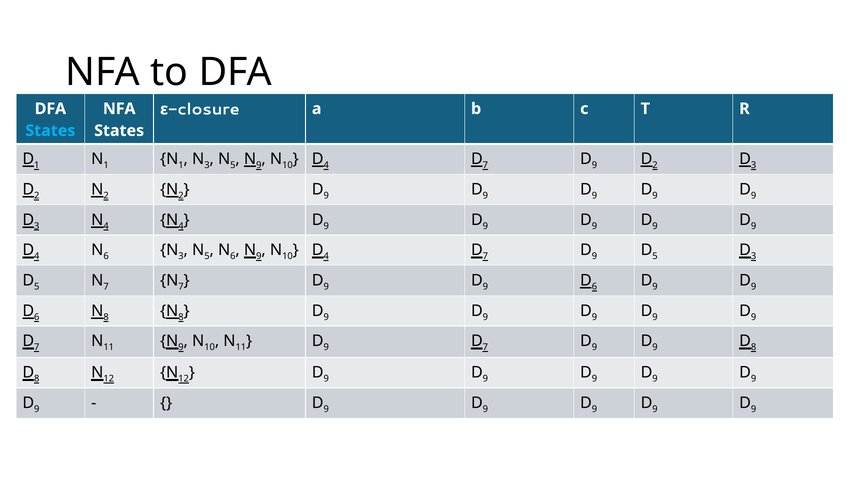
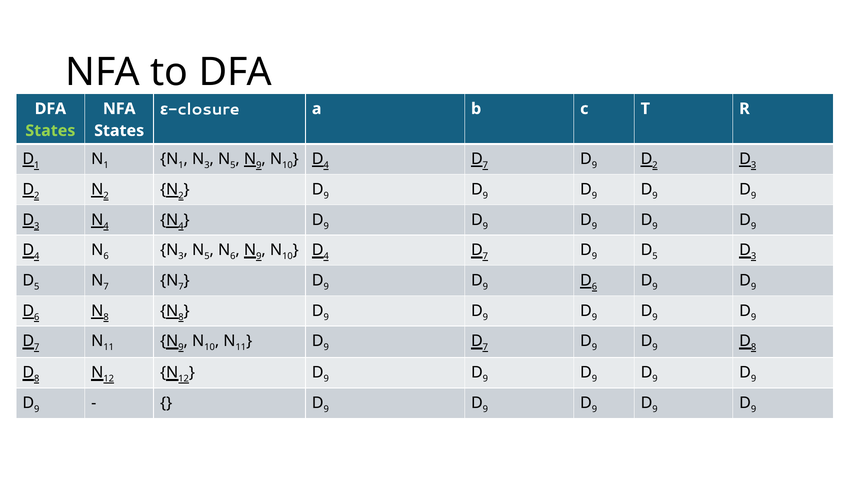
States at (50, 131) colour: light blue -> light green
